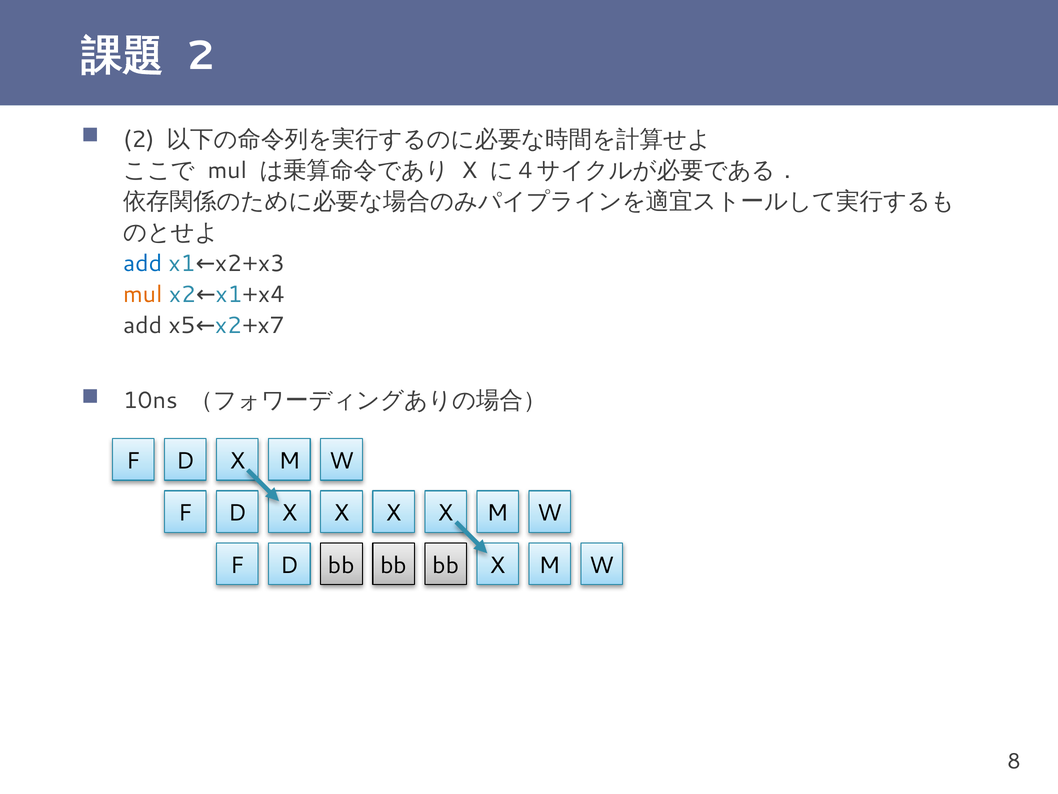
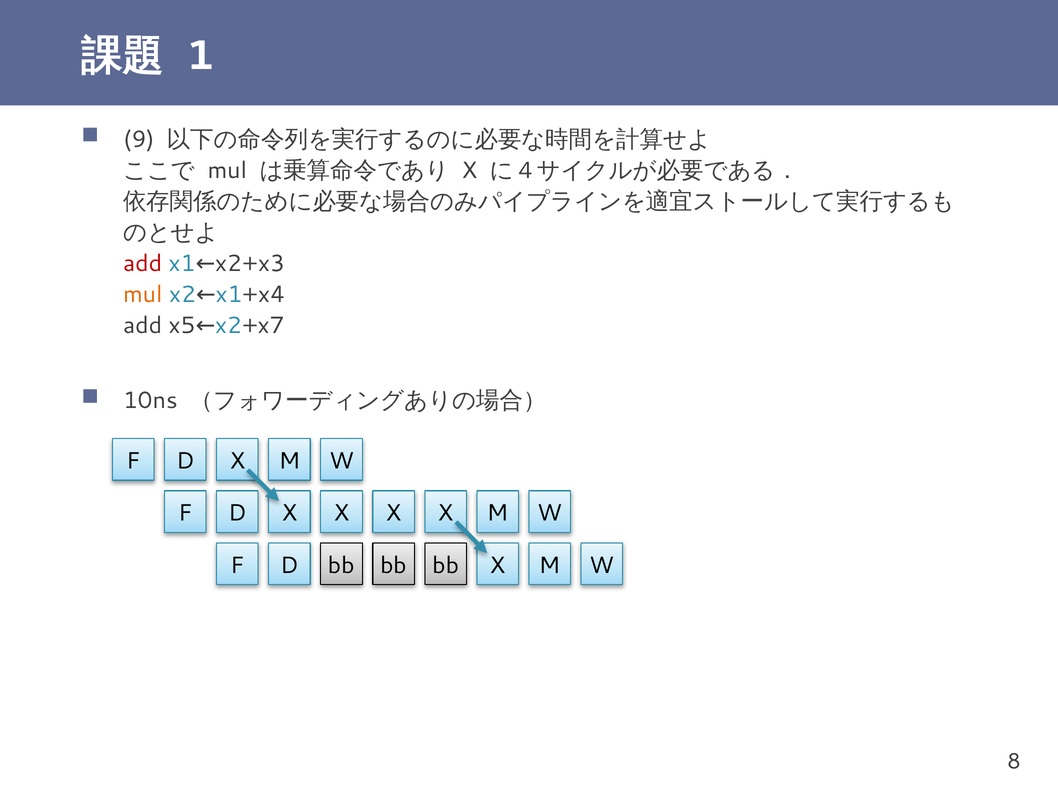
2 at (200, 55): 2 -> 1
2 at (139, 139): 2 -> 9
add at (143, 263) colour: blue -> red
